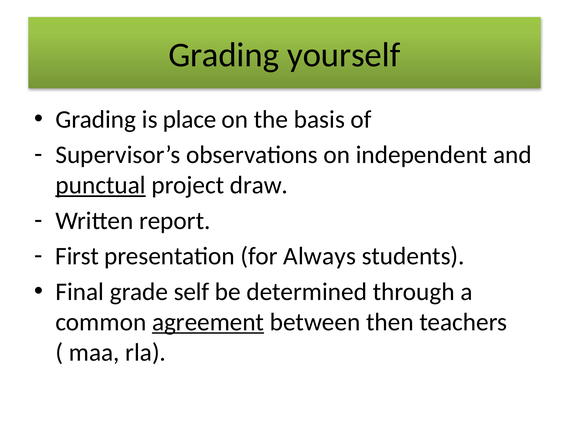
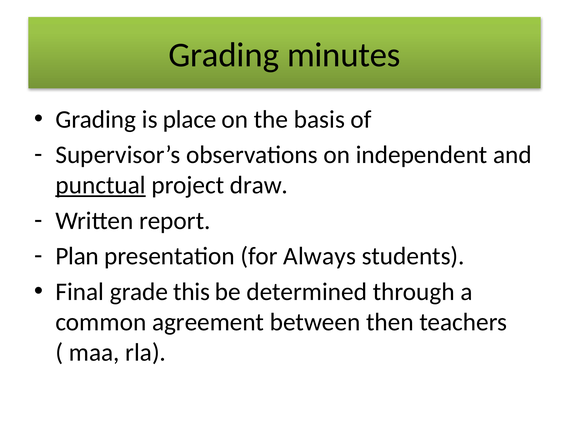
yourself: yourself -> minutes
First: First -> Plan
self: self -> this
agreement underline: present -> none
